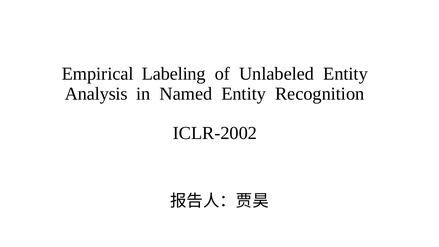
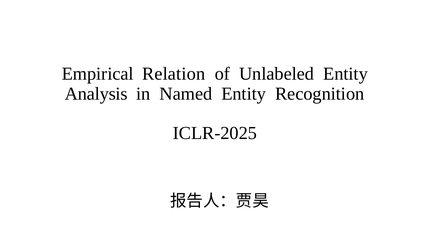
Labeling: Labeling -> Relation
ICLR-2002: ICLR-2002 -> ICLR-2025
